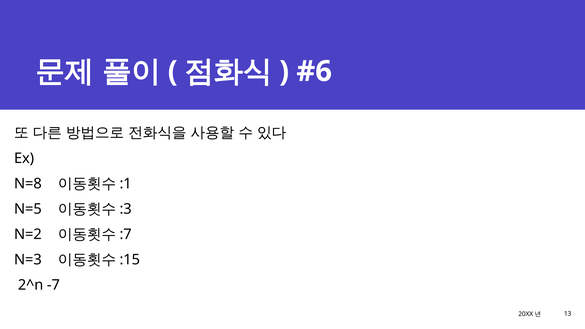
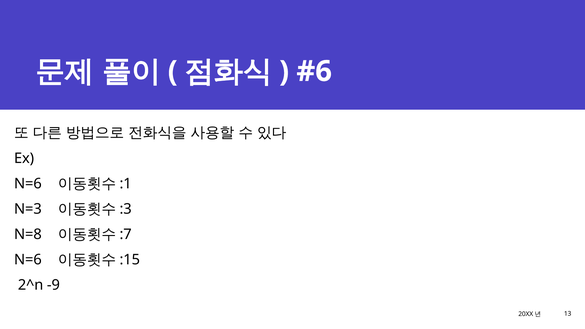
N=8 at (28, 184): N=8 -> N=6
N=5: N=5 -> N=3
N=2: N=2 -> N=8
N=3 at (28, 260): N=3 -> N=6
-7: -7 -> -9
